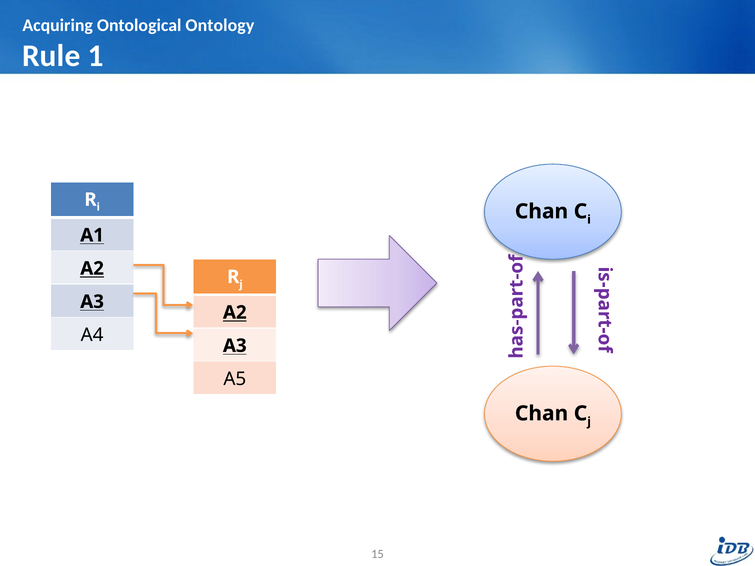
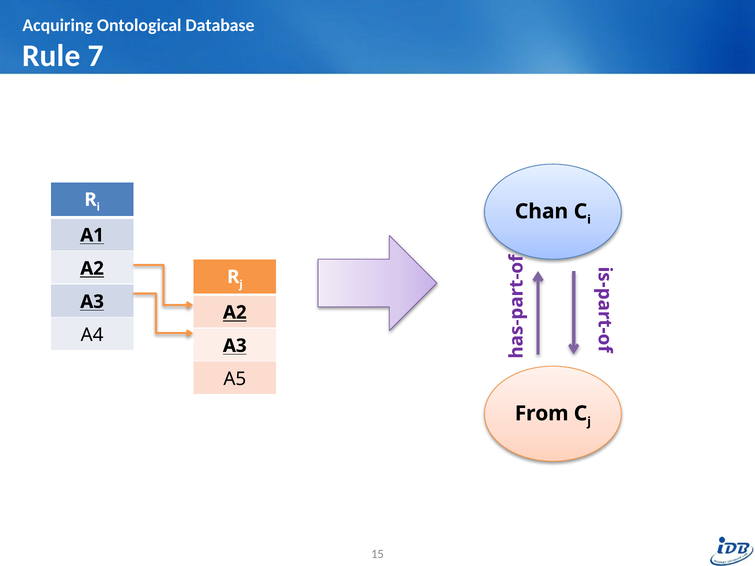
Ontology: Ontology -> Database
1: 1 -> 7
Chan at (542, 414): Chan -> From
